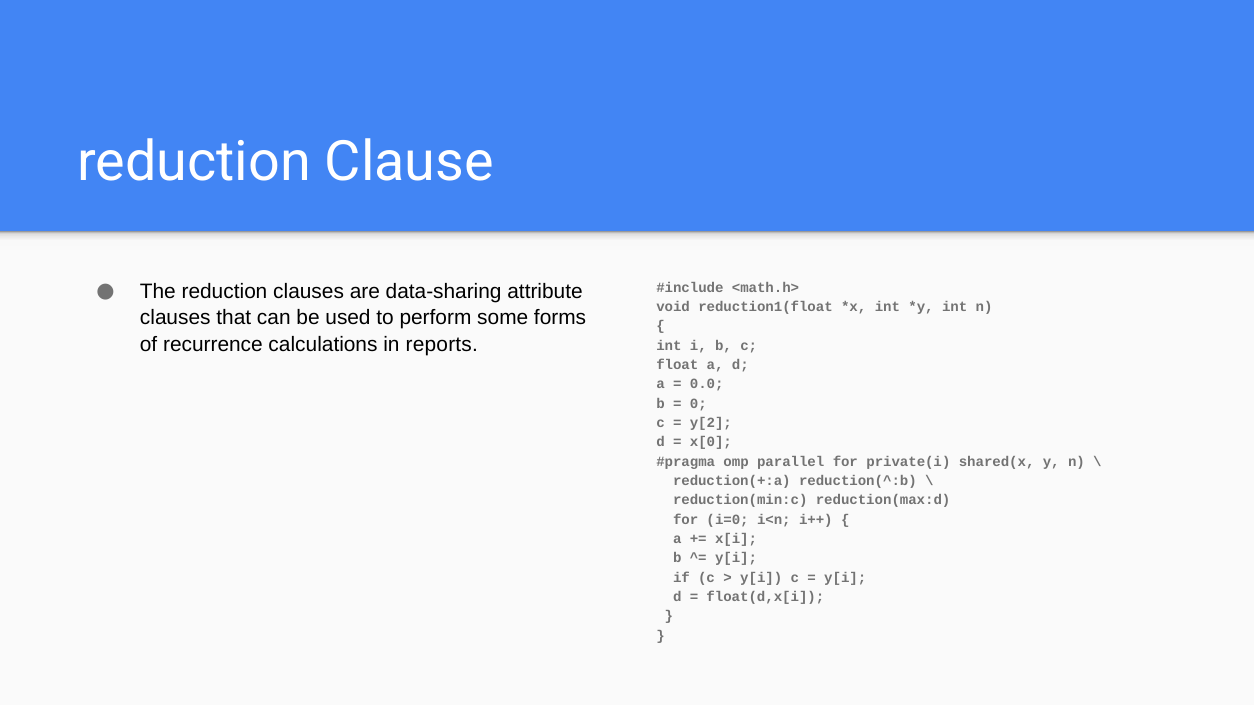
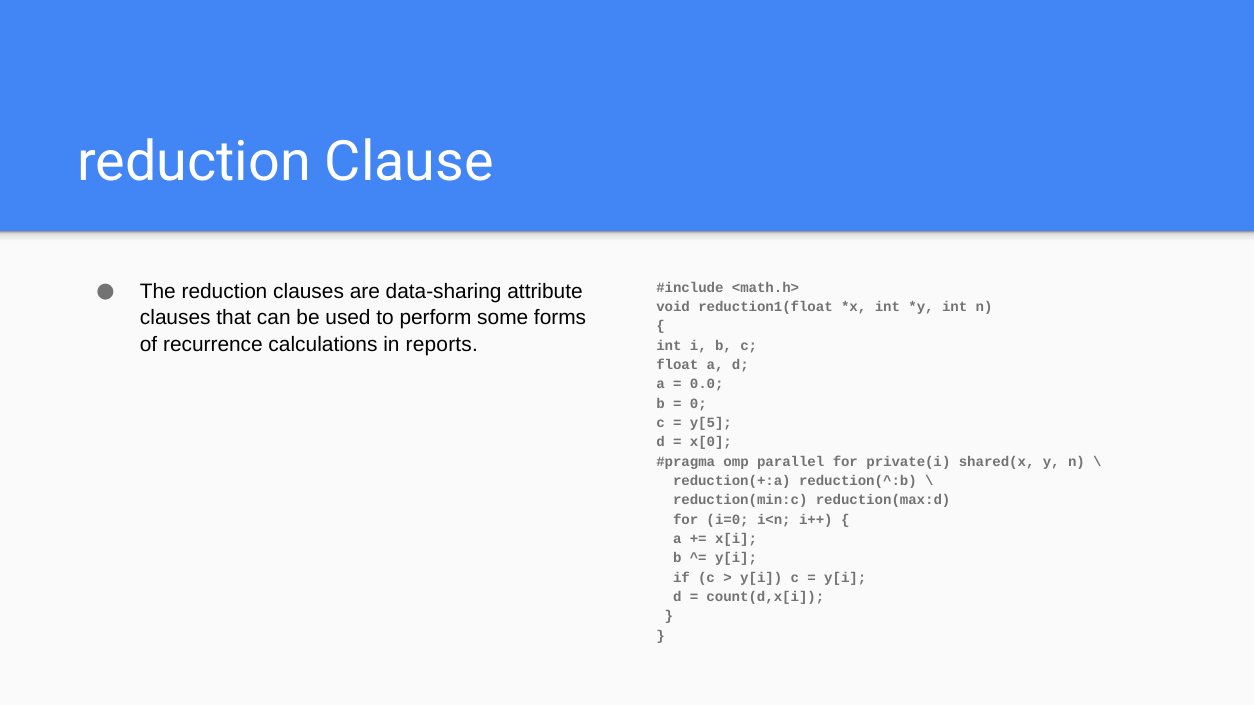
y[2: y[2 -> y[5
float(d,x[i: float(d,x[i -> count(d,x[i
